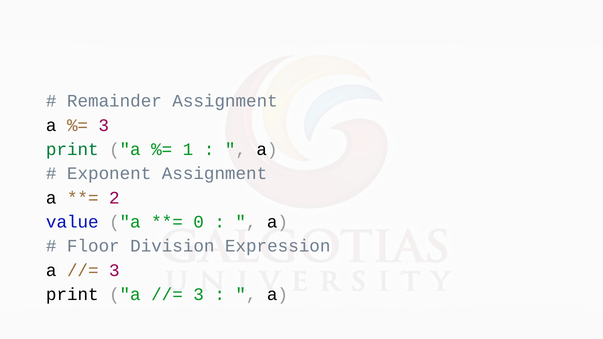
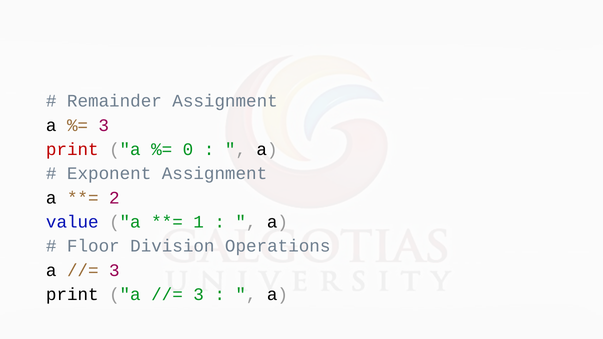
print at (72, 149) colour: green -> red
1: 1 -> 0
0: 0 -> 1
Expression: Expression -> Operations
